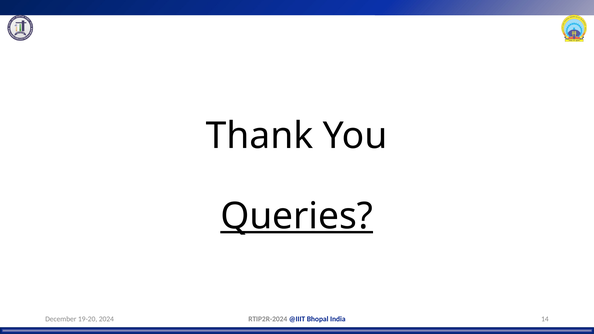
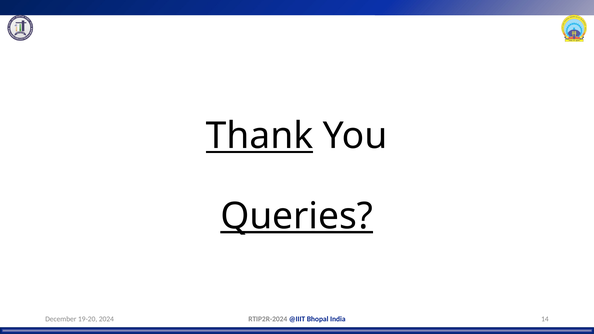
Thank underline: none -> present
